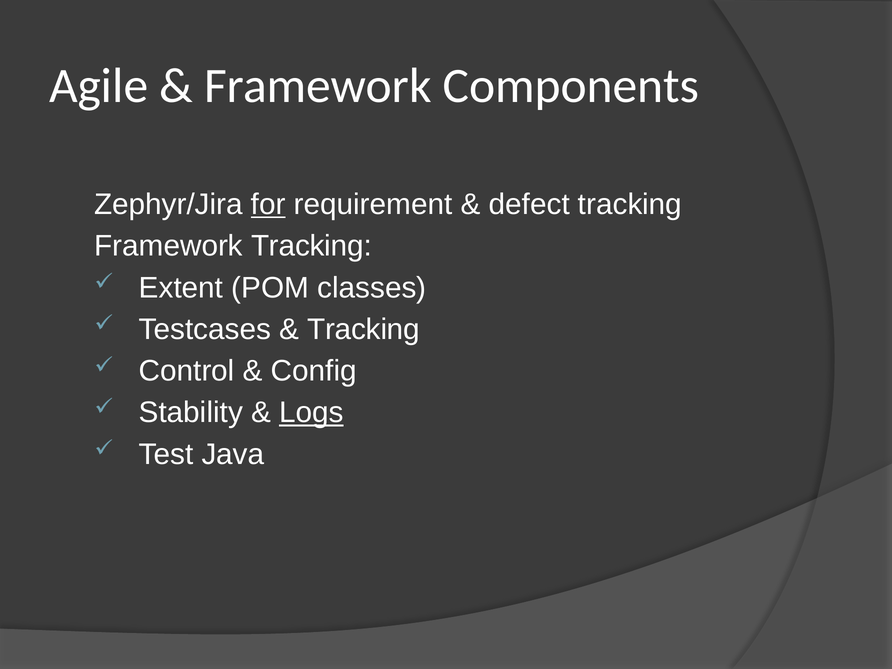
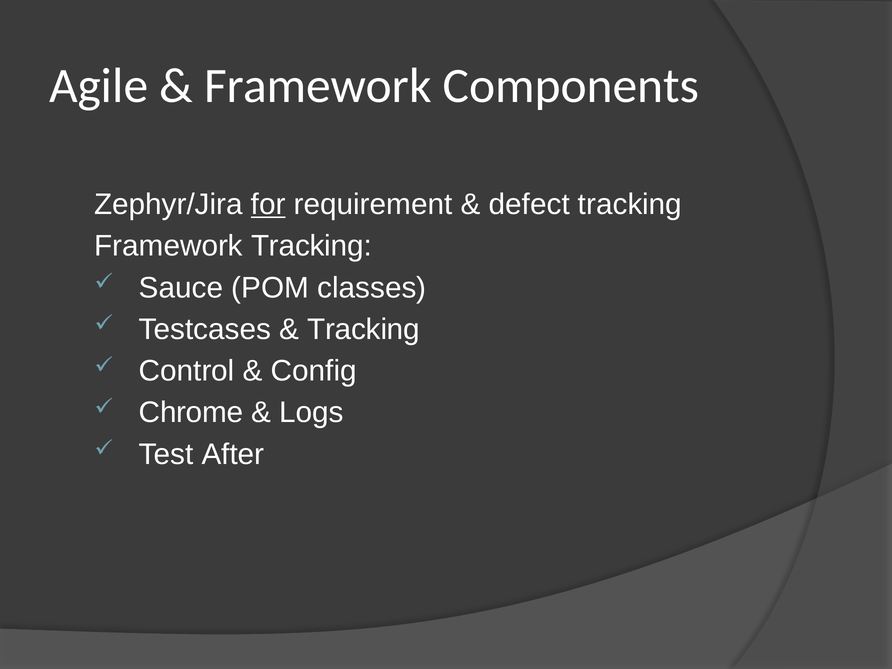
Extent: Extent -> Sauce
Stability: Stability -> Chrome
Logs underline: present -> none
Java: Java -> After
